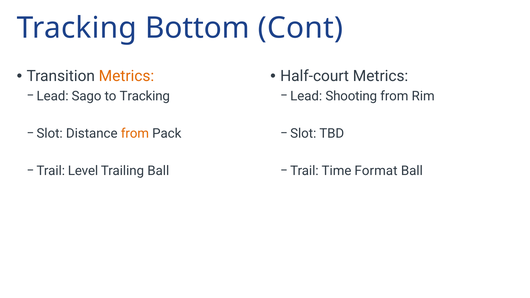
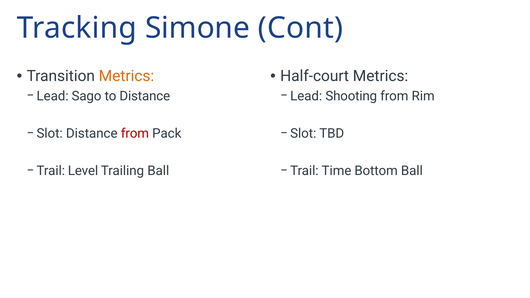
Bottom: Bottom -> Simone
to Tracking: Tracking -> Distance
from at (135, 134) colour: orange -> red
Format: Format -> Bottom
